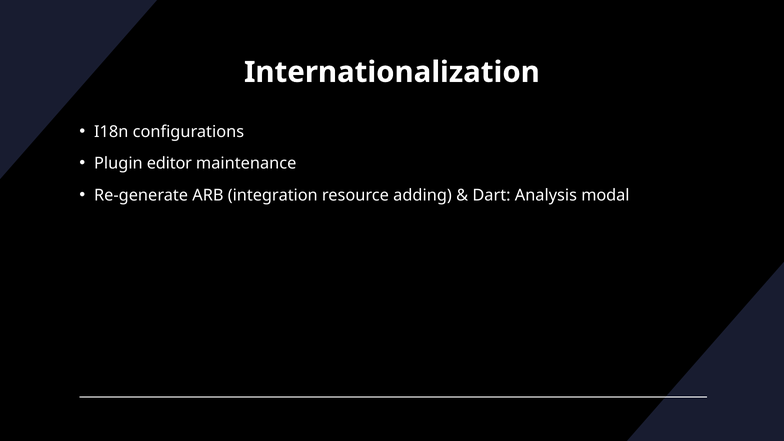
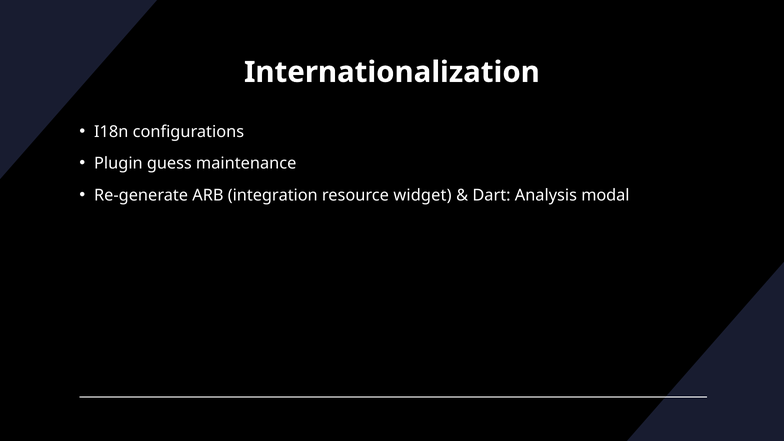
editor: editor -> guess
adding: adding -> widget
